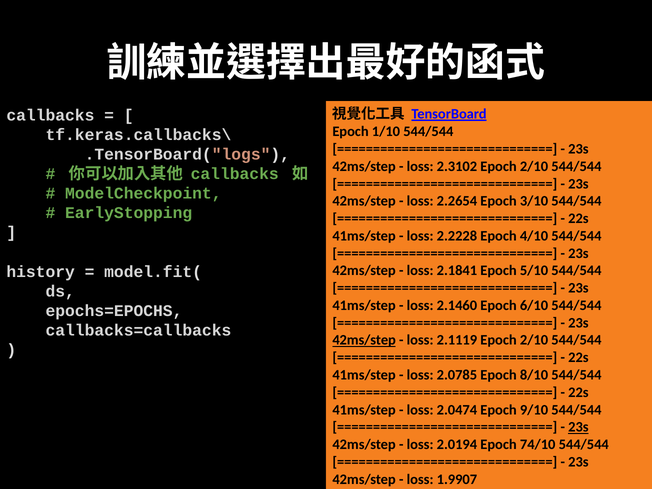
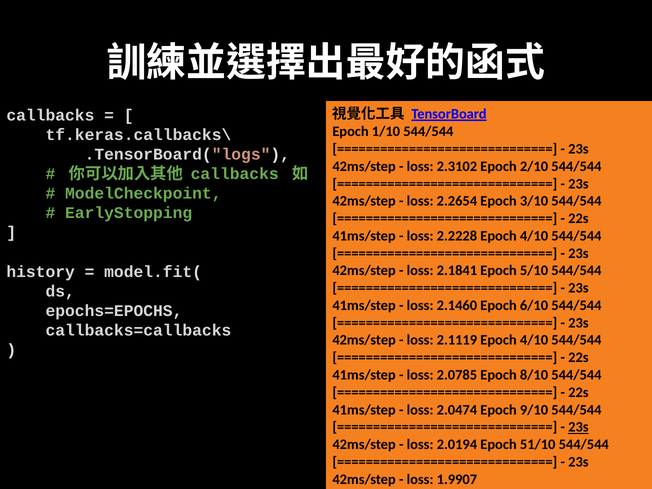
42ms/step at (364, 340) underline: present -> none
2.1119 Epoch 2/10: 2/10 -> 4/10
74/10: 74/10 -> 51/10
